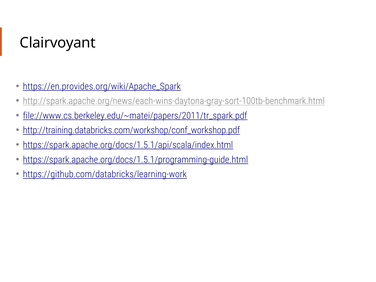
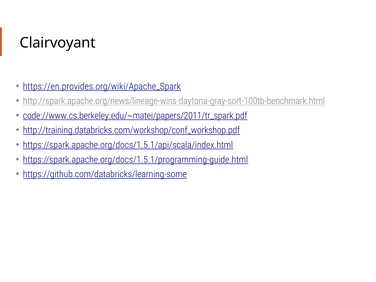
http://spark.apache.org/news/each-wins-daytona-gray-sort-100tb-benchmark.html: http://spark.apache.org/news/each-wins-daytona-gray-sort-100tb-benchmark.html -> http://spark.apache.org/news/lineage-wins-daytona-gray-sort-100tb-benchmark.html
file://www.cs.berkeley.edu/~matei/papers/2011/tr_spark.pdf: file://www.cs.berkeley.edu/~matei/papers/2011/tr_spark.pdf -> code://www.cs.berkeley.edu/~matei/papers/2011/tr_spark.pdf
https://github.com/databricks/learning-work: https://github.com/databricks/learning-work -> https://github.com/databricks/learning-some
